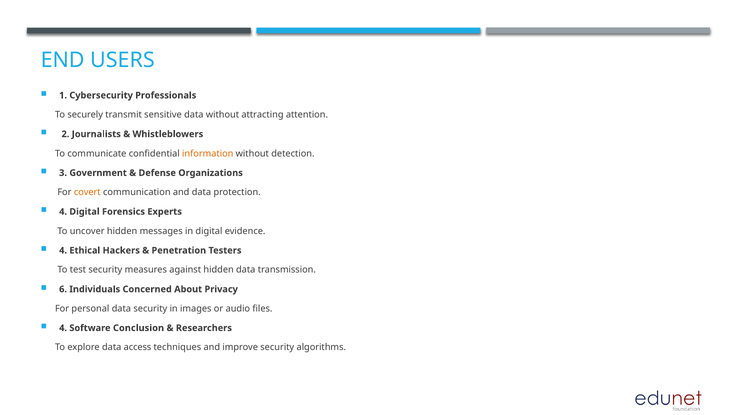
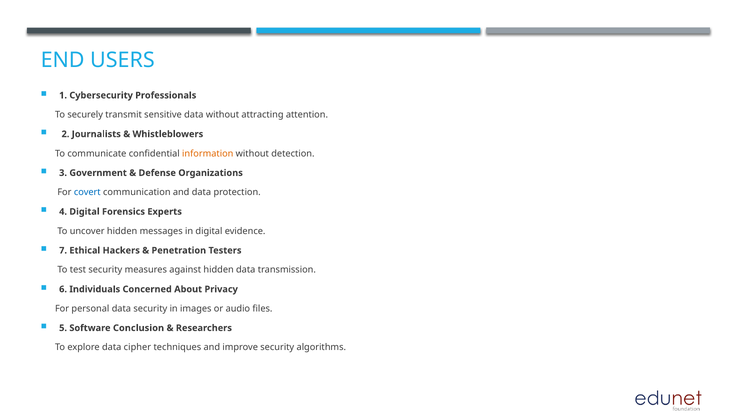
covert colour: orange -> blue
4 at (63, 250): 4 -> 7
4 at (63, 328): 4 -> 5
access: access -> cipher
